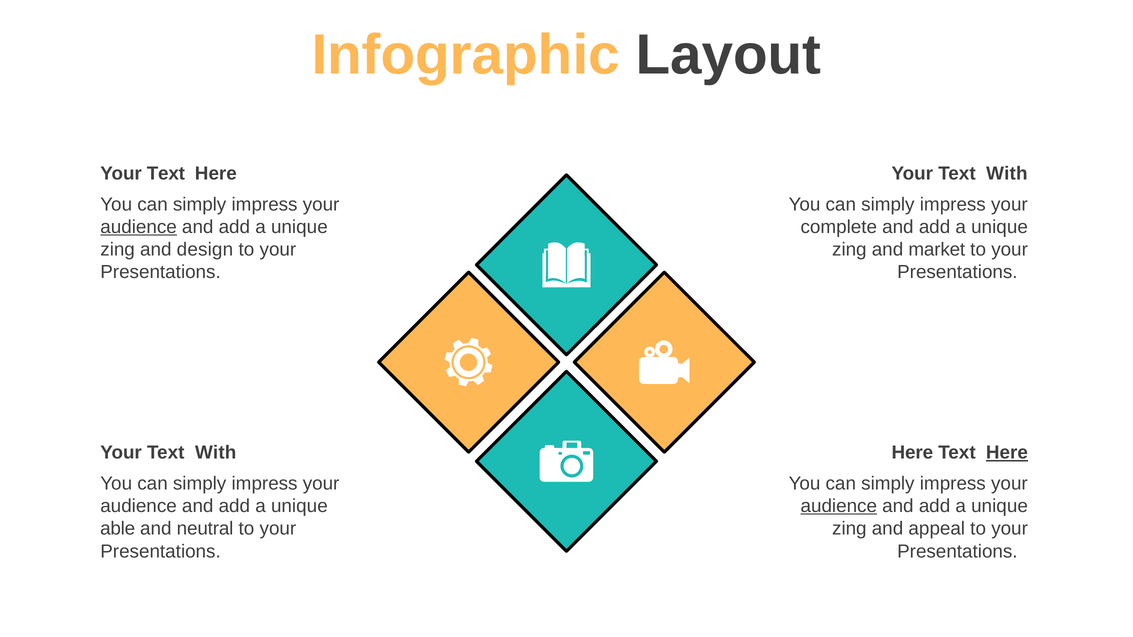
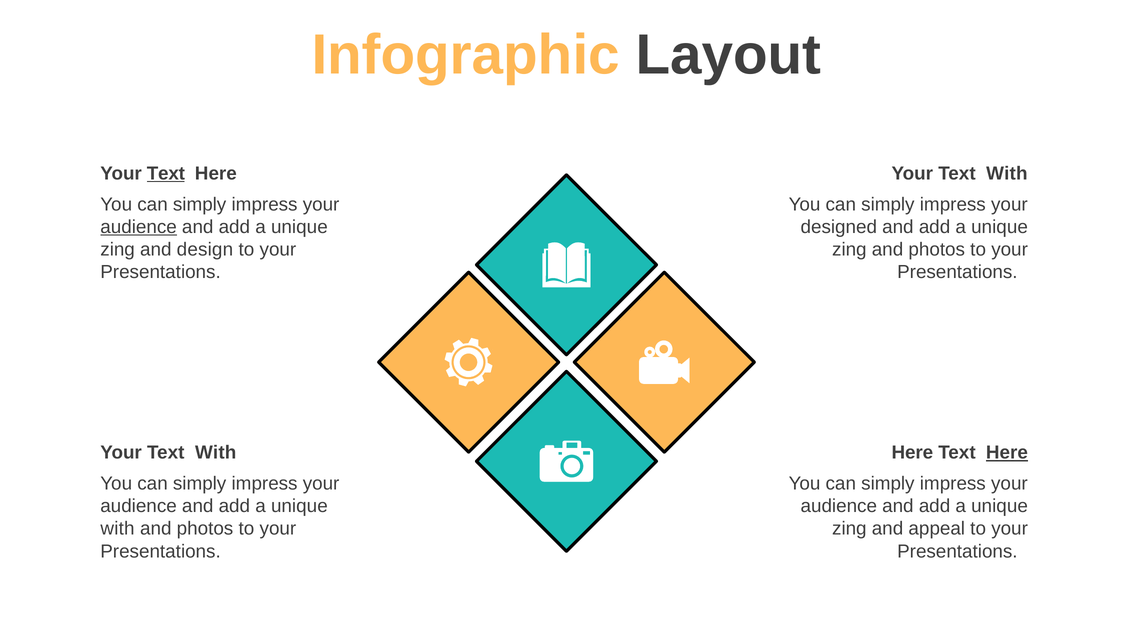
Text at (166, 174) underline: none -> present
complete: complete -> designed
zing and market: market -> photos
audience at (839, 506) underline: present -> none
able at (118, 529): able -> with
neutral at (205, 529): neutral -> photos
